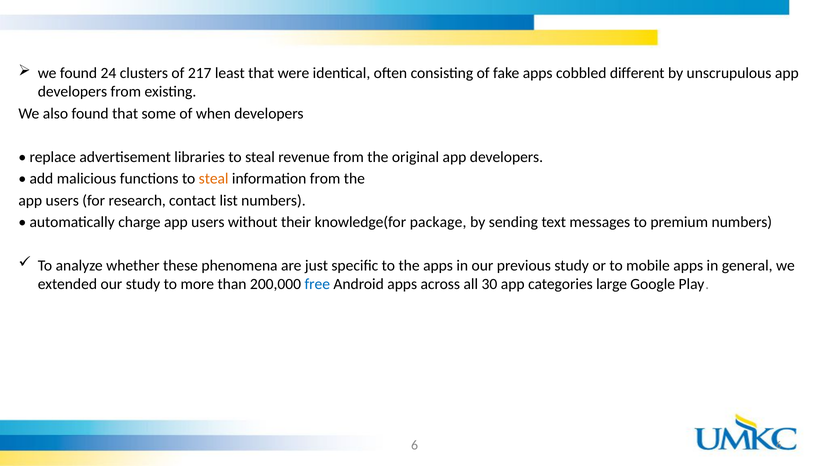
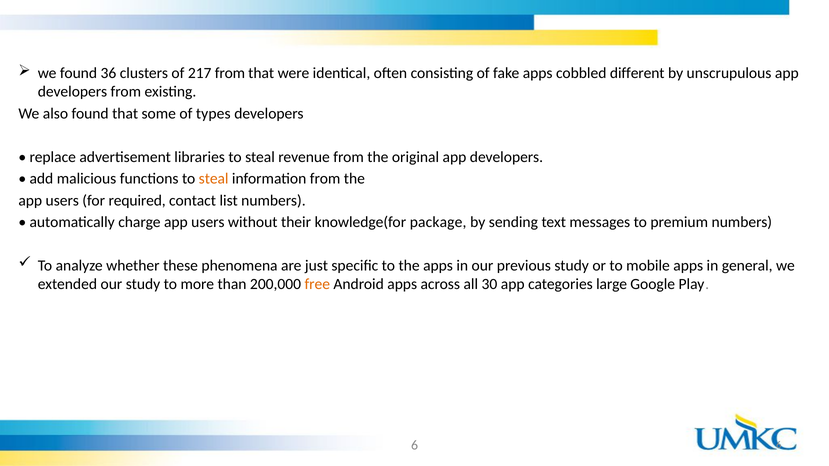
24: 24 -> 36
217 least: least -> from
when: when -> types
research: research -> required
free colour: blue -> orange
